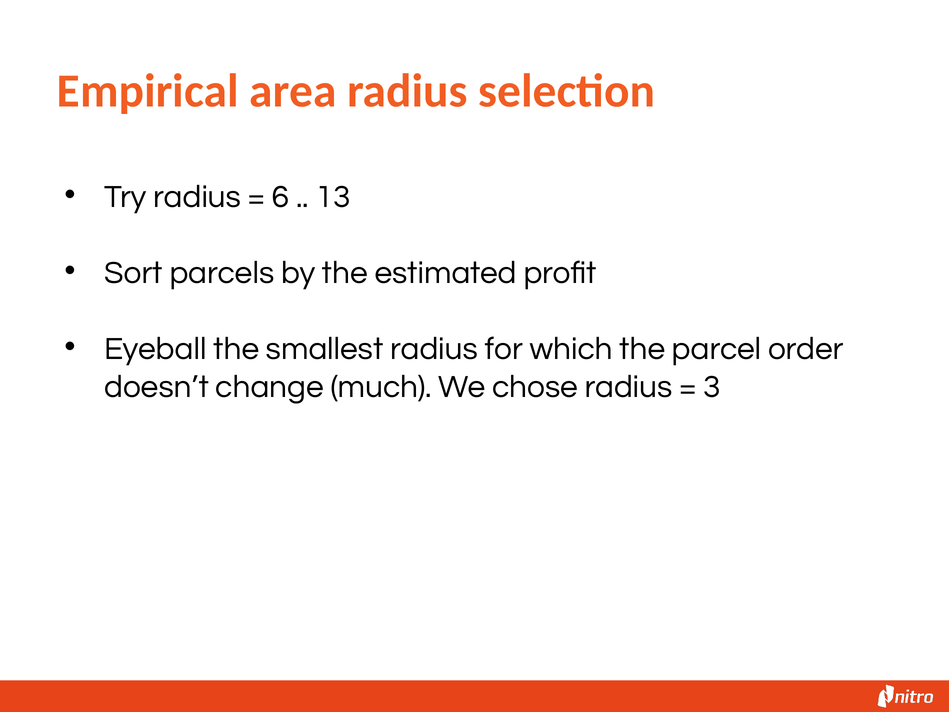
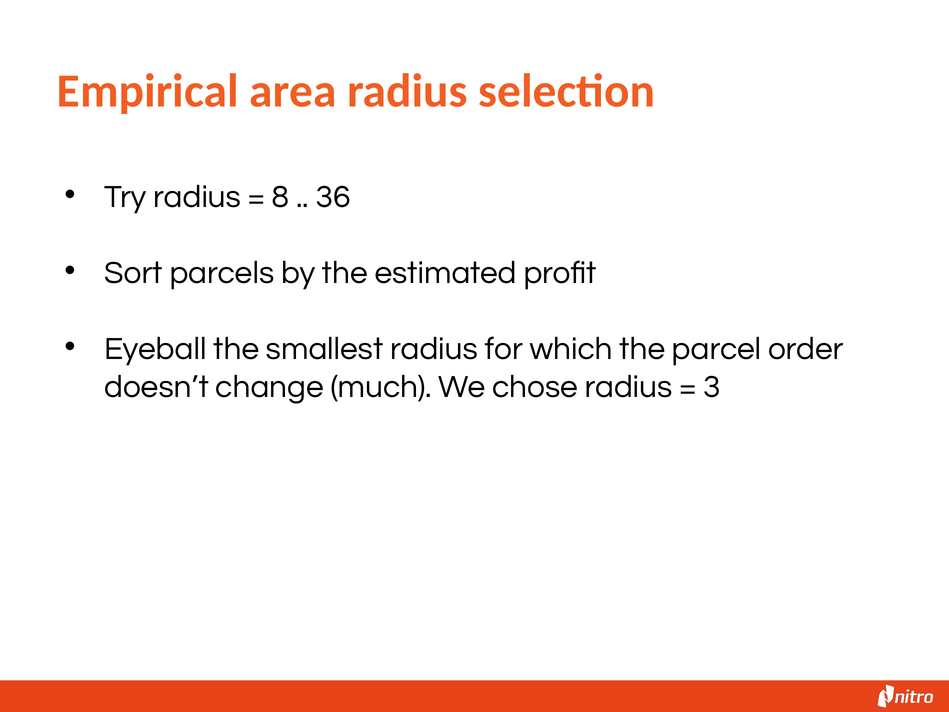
6: 6 -> 8
13: 13 -> 36
